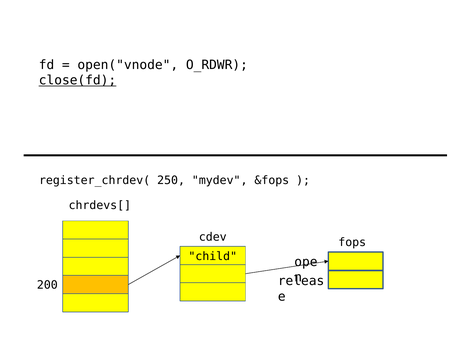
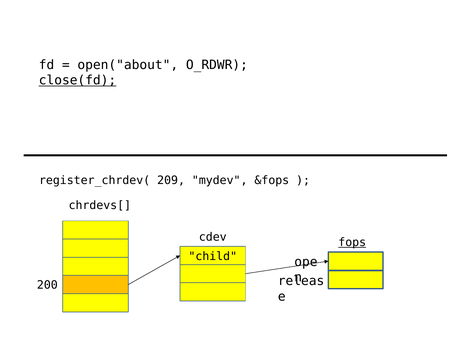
open("vnode: open("vnode -> open("about
250: 250 -> 209
fops underline: none -> present
